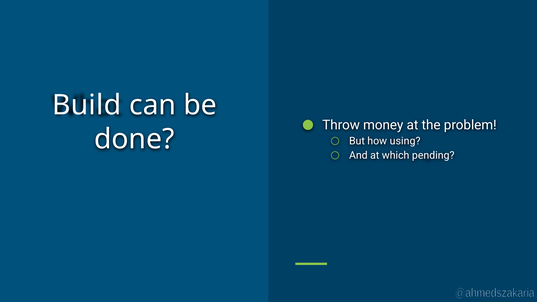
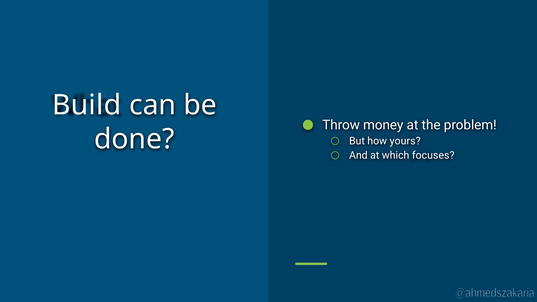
using: using -> yours
pending: pending -> focuses
